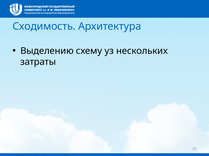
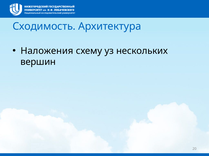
Выделению: Выделению -> Наложения
затраты: затраты -> вершин
